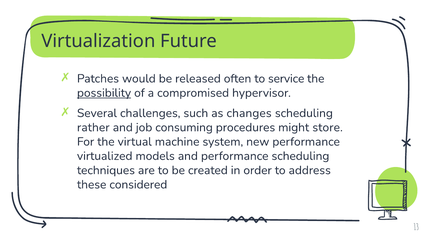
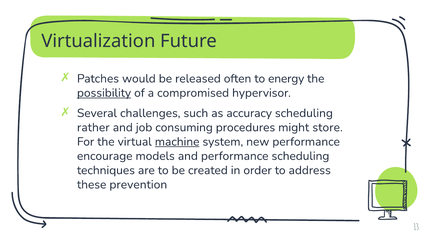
service: service -> energy
changes: changes -> accuracy
machine underline: none -> present
virtualized: virtualized -> encourage
considered: considered -> prevention
